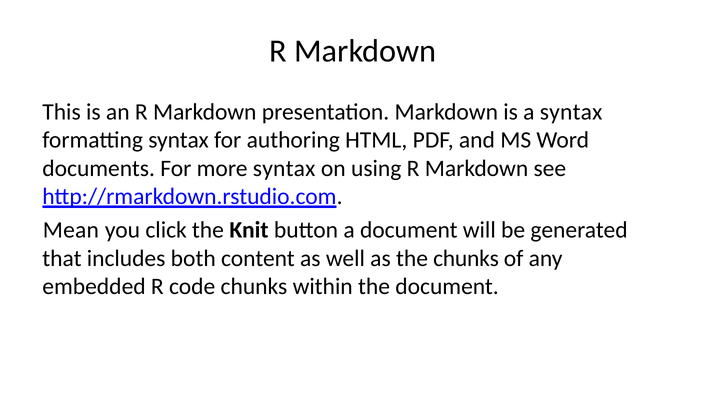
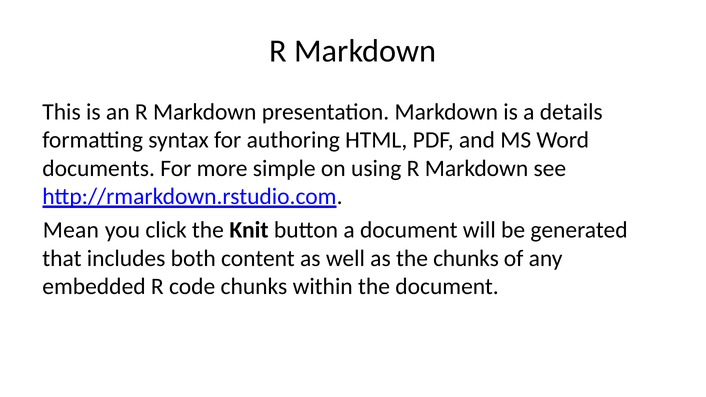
a syntax: syntax -> details
more syntax: syntax -> simple
